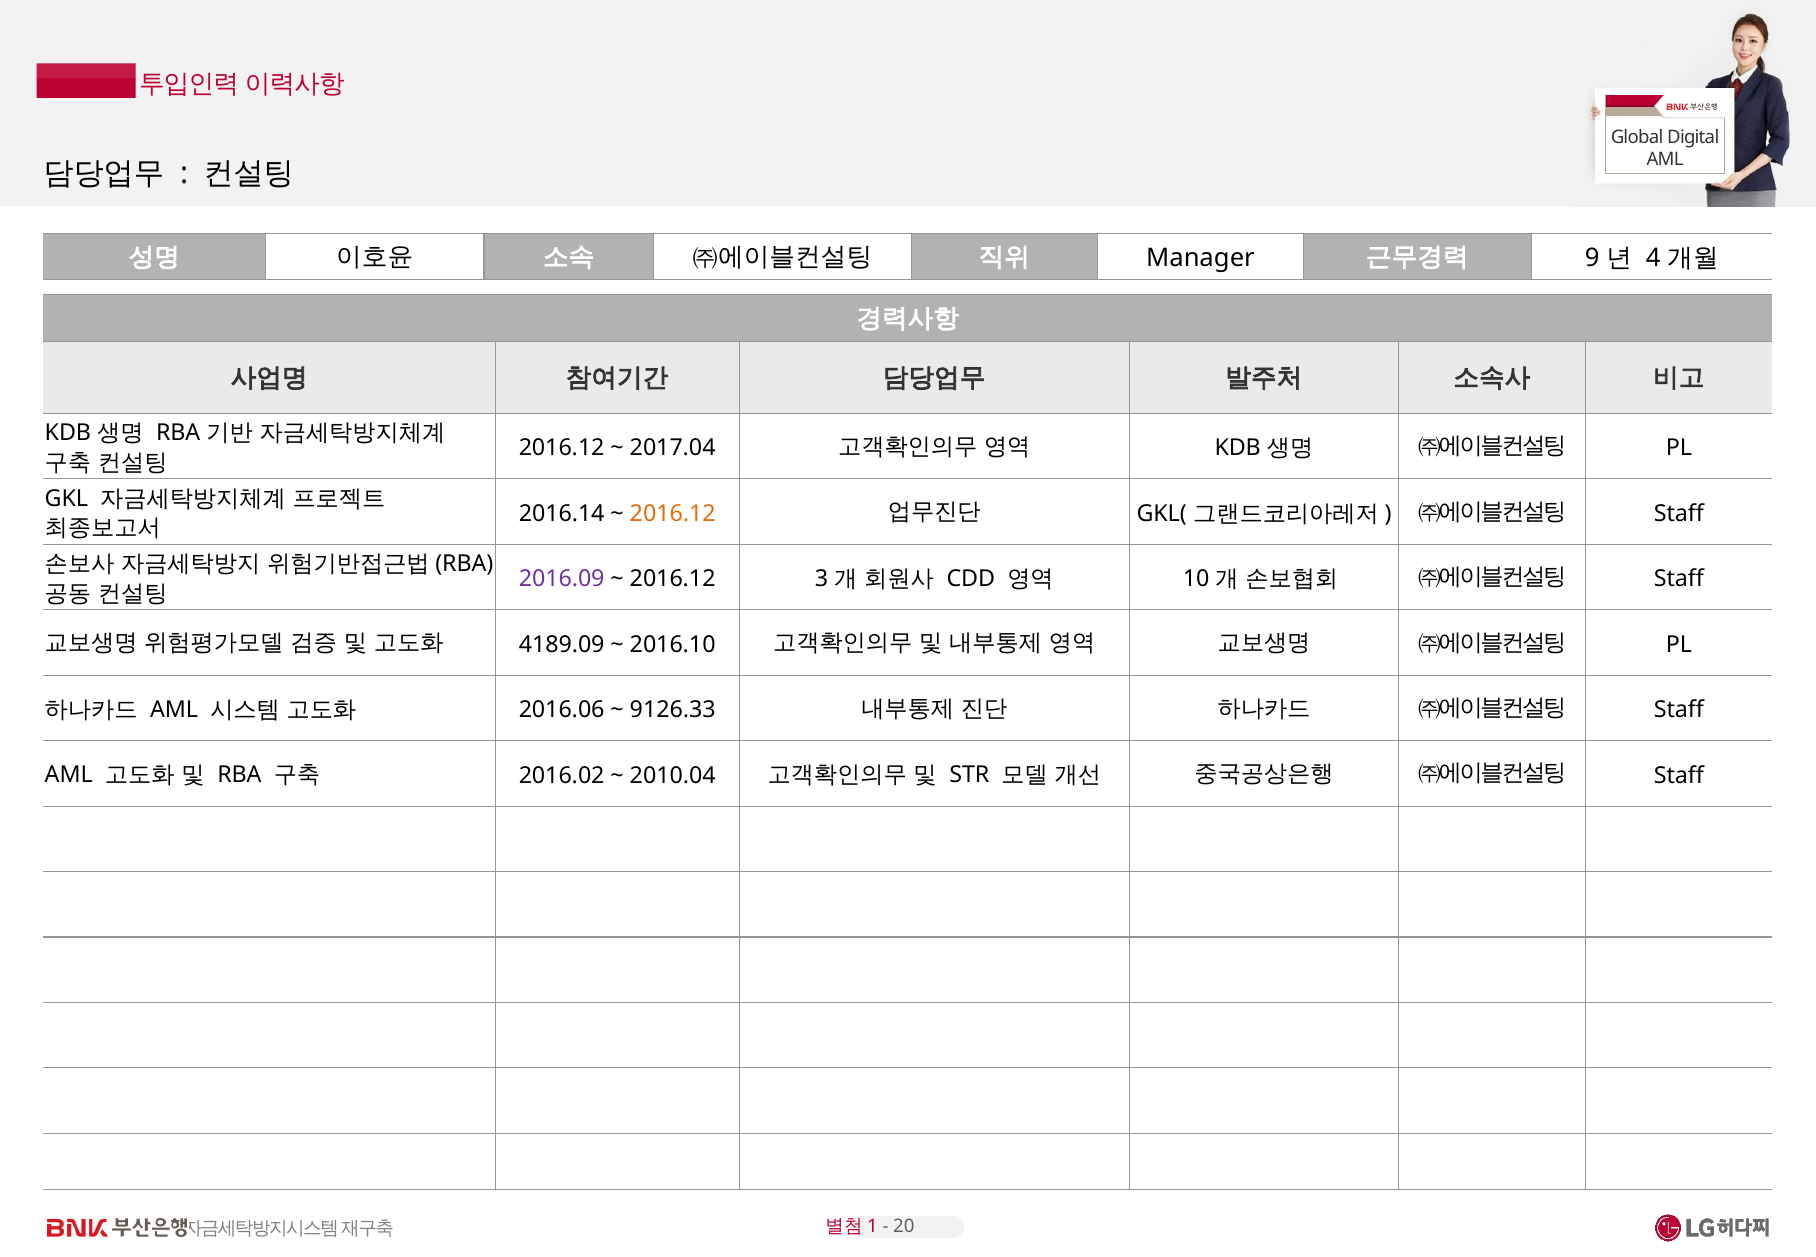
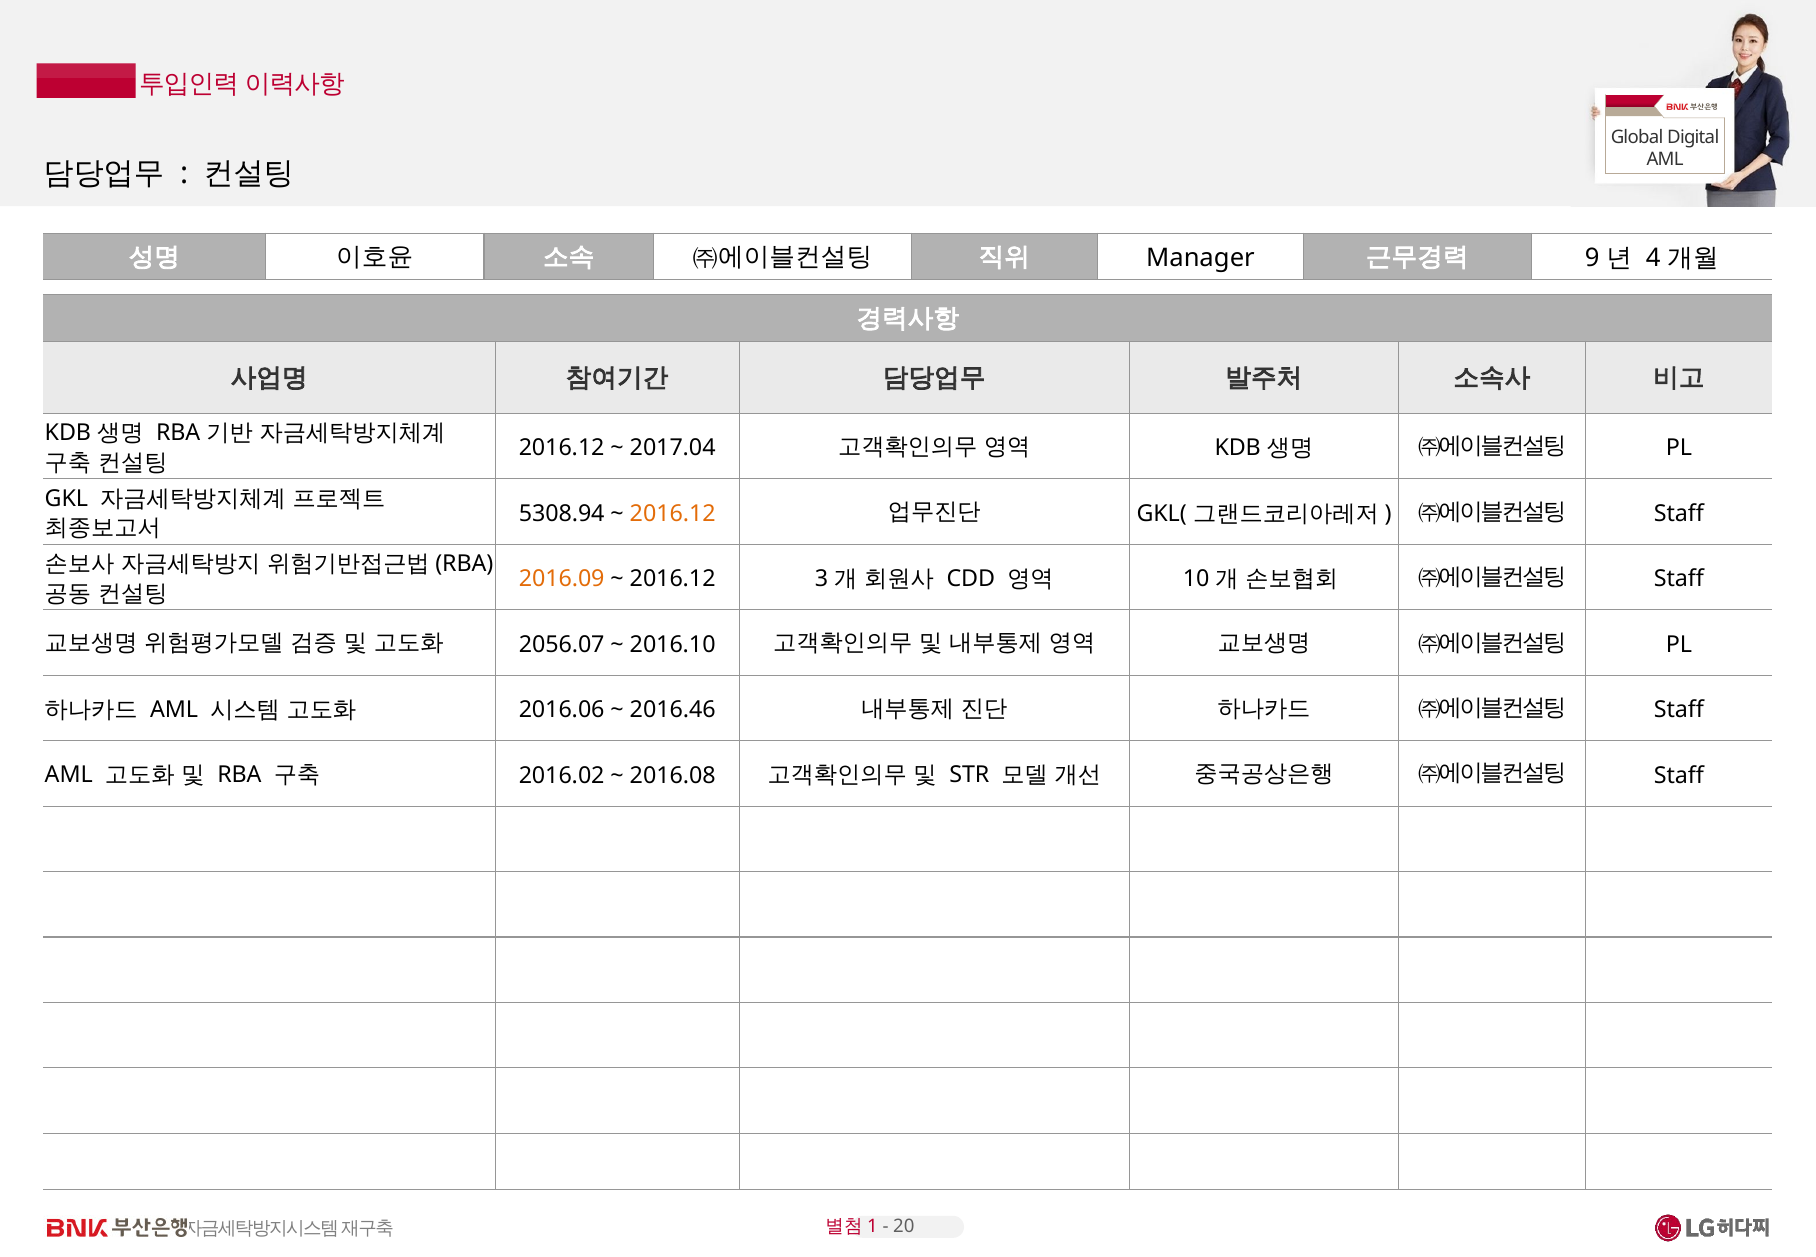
2016.14: 2016.14 -> 5308.94
2016.09 colour: purple -> orange
4189.09: 4189.09 -> 2056.07
9126.33: 9126.33 -> 2016.46
2010.04: 2010.04 -> 2016.08
